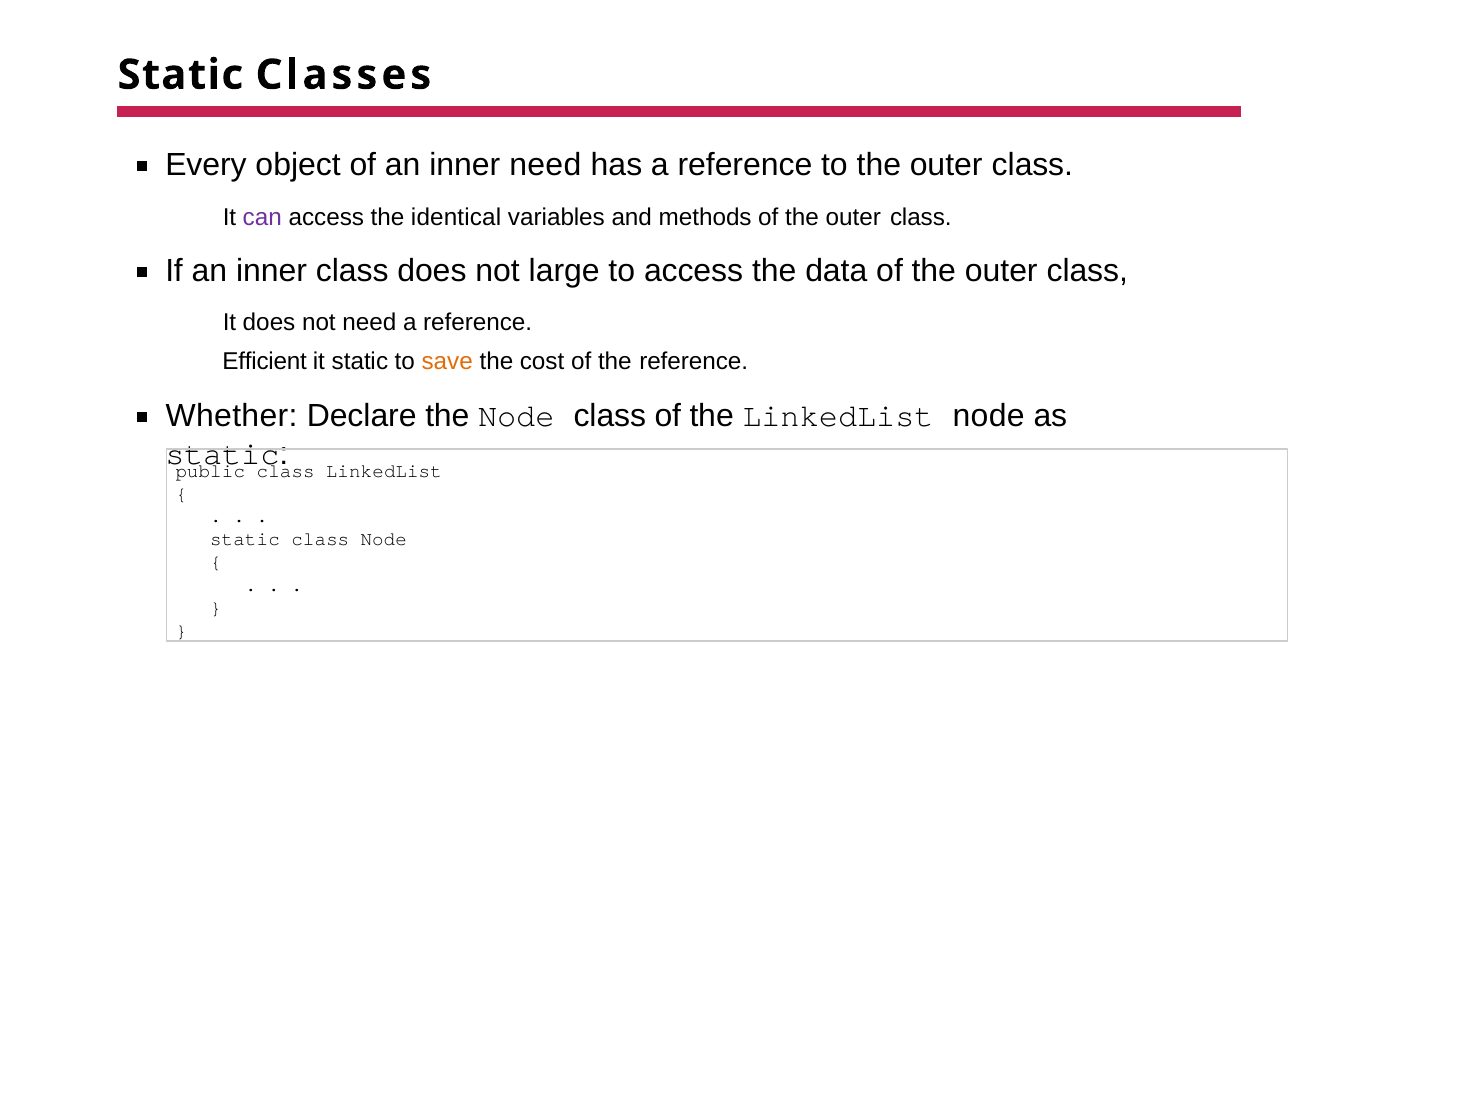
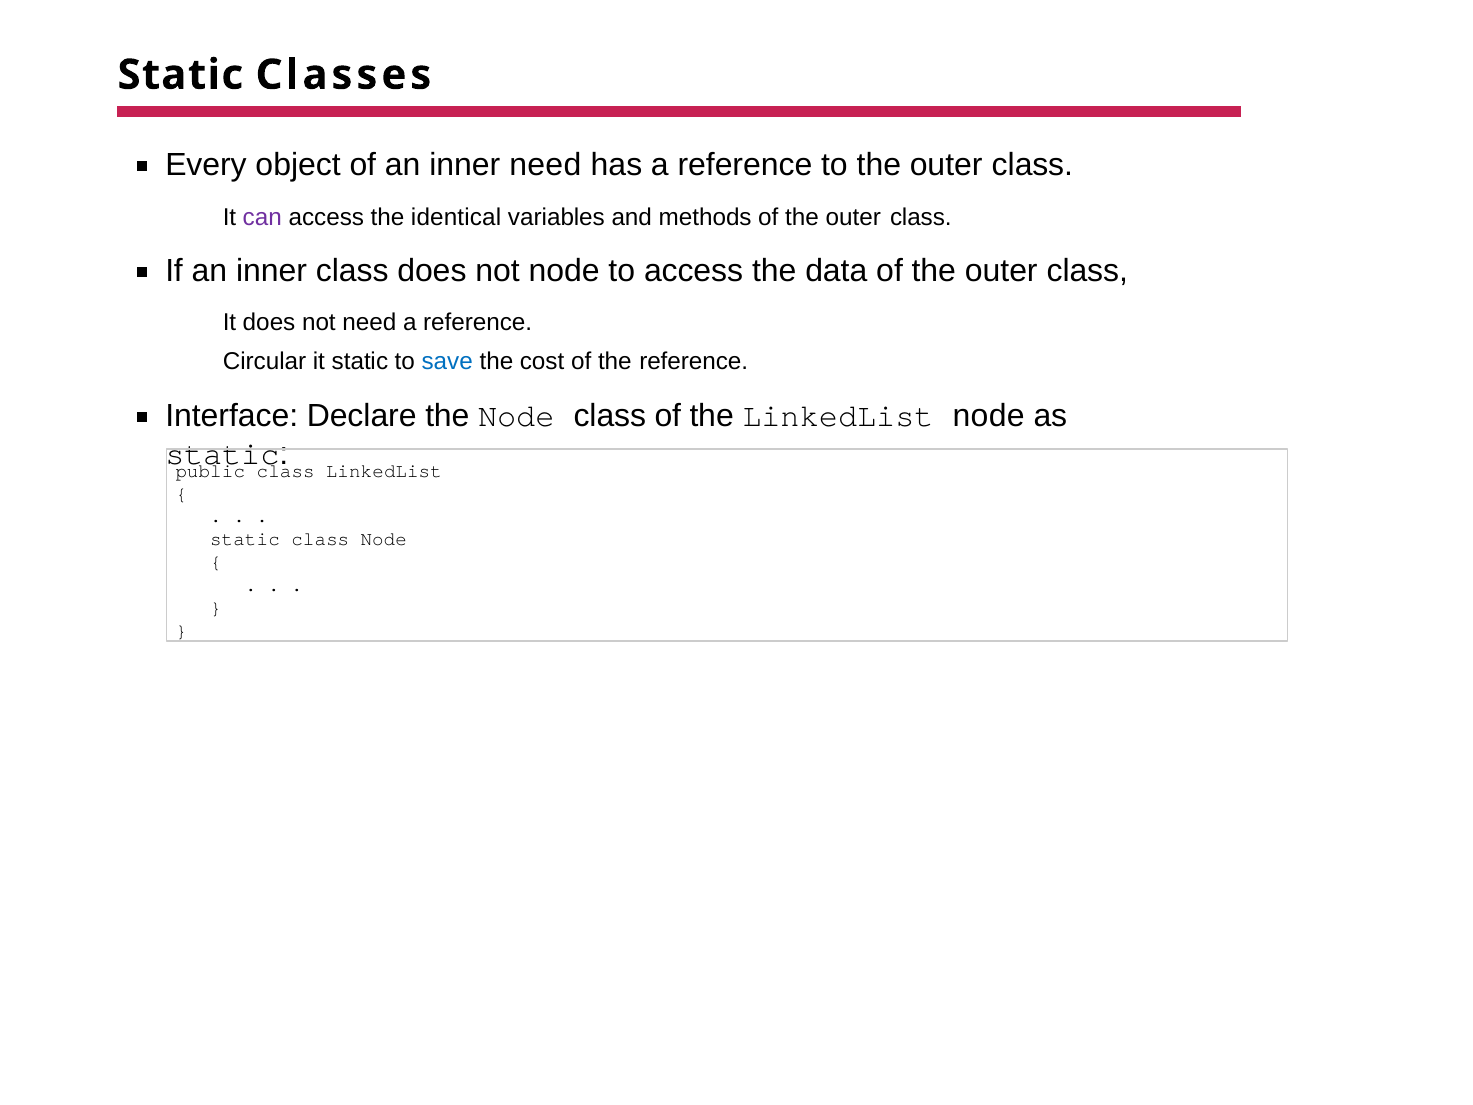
not large: large -> node
Efficient: Efficient -> Circular
save colour: orange -> blue
Whether: Whether -> Interface
